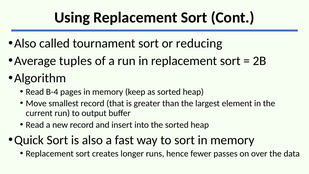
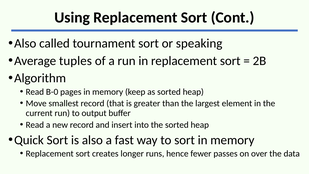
reducing: reducing -> speaking
B-4: B-4 -> B-0
